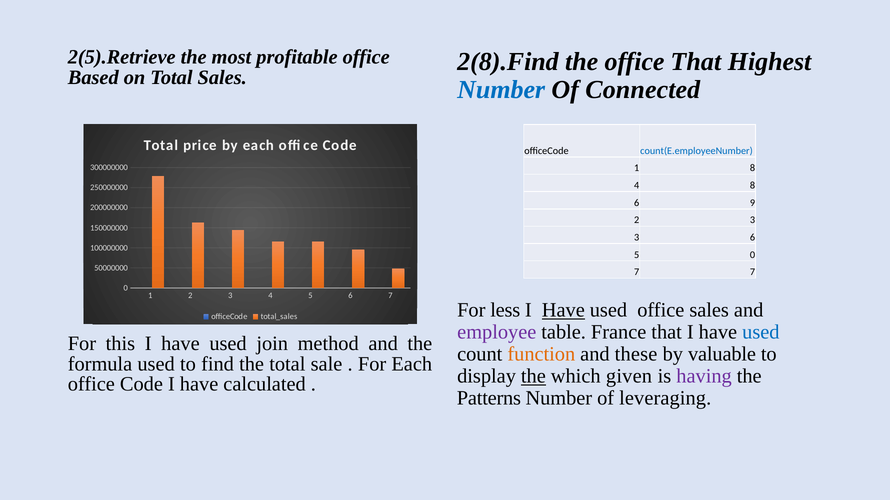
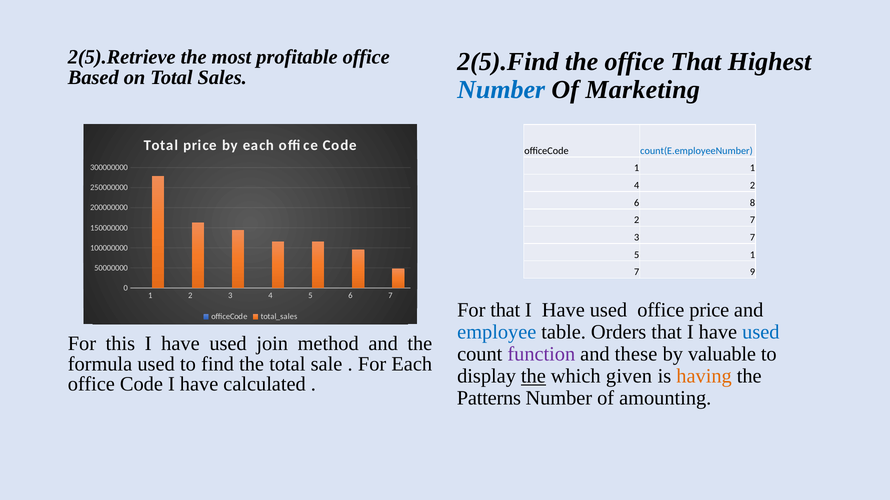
2(8).Find: 2(8).Find -> 2(5).Find
Connected: Connected -> Marketing
1 8: 8 -> 1
4 8: 8 -> 2
9: 9 -> 8
3 at (752, 220): 3 -> 7
3 6: 6 -> 7
5 0: 0 -> 1
7 7: 7 -> 9
For less: less -> that
Have at (563, 311) underline: present -> none
office sales: sales -> price
employee colour: purple -> blue
France: France -> Orders
function colour: orange -> purple
having colour: purple -> orange
leveraging: leveraging -> amounting
